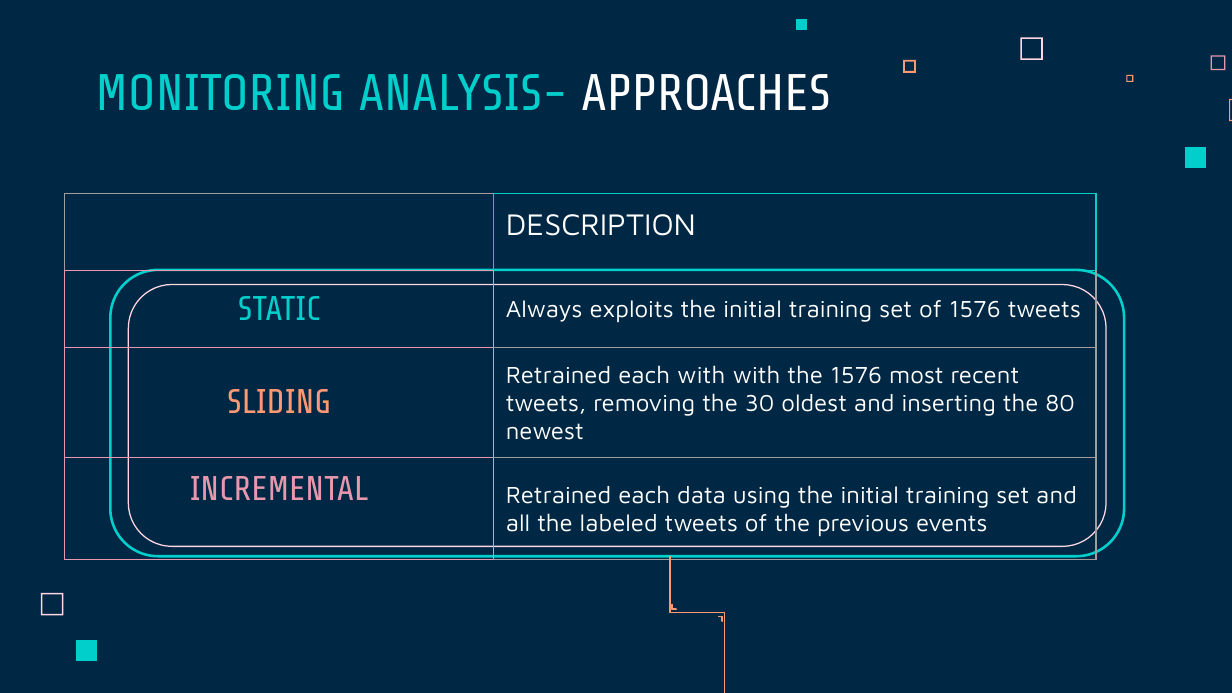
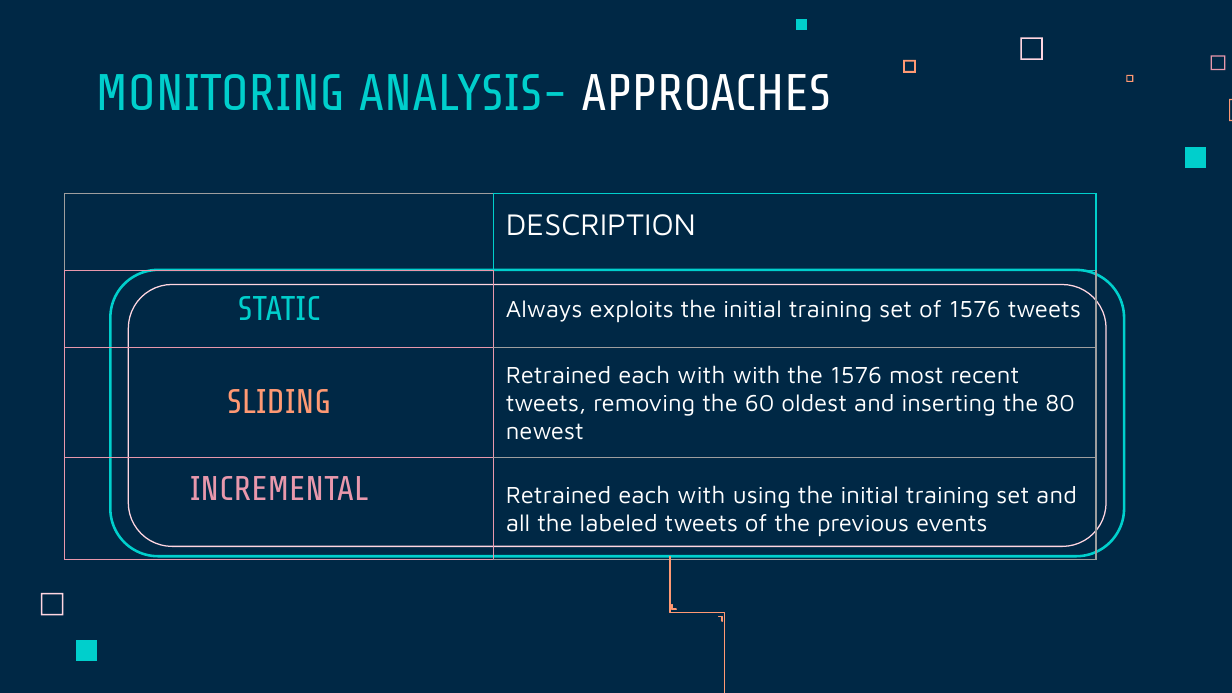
30: 30 -> 60
INCREMENTAL Retrained each data: data -> with
